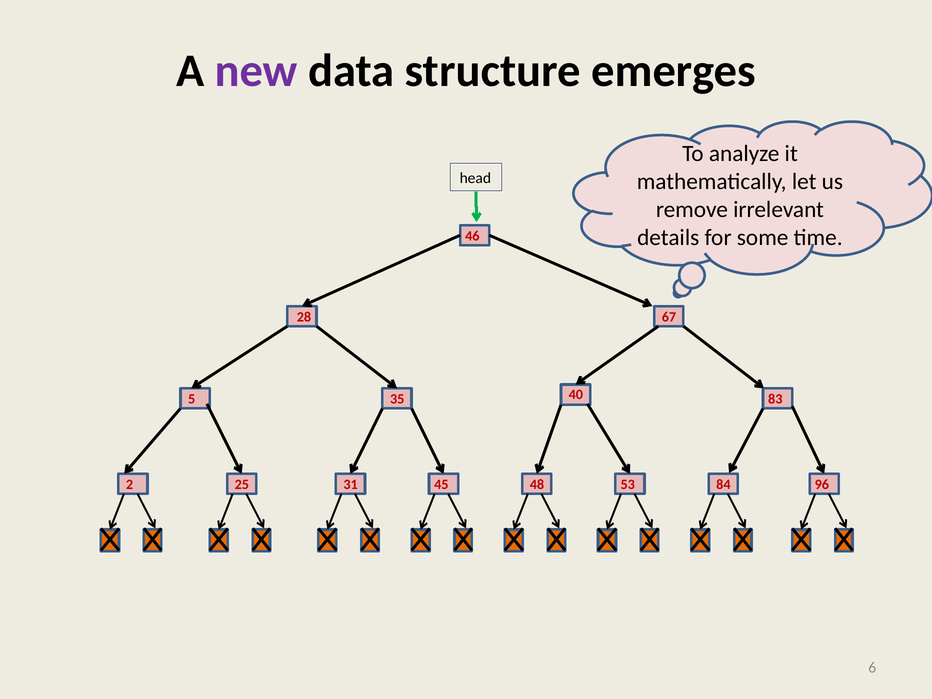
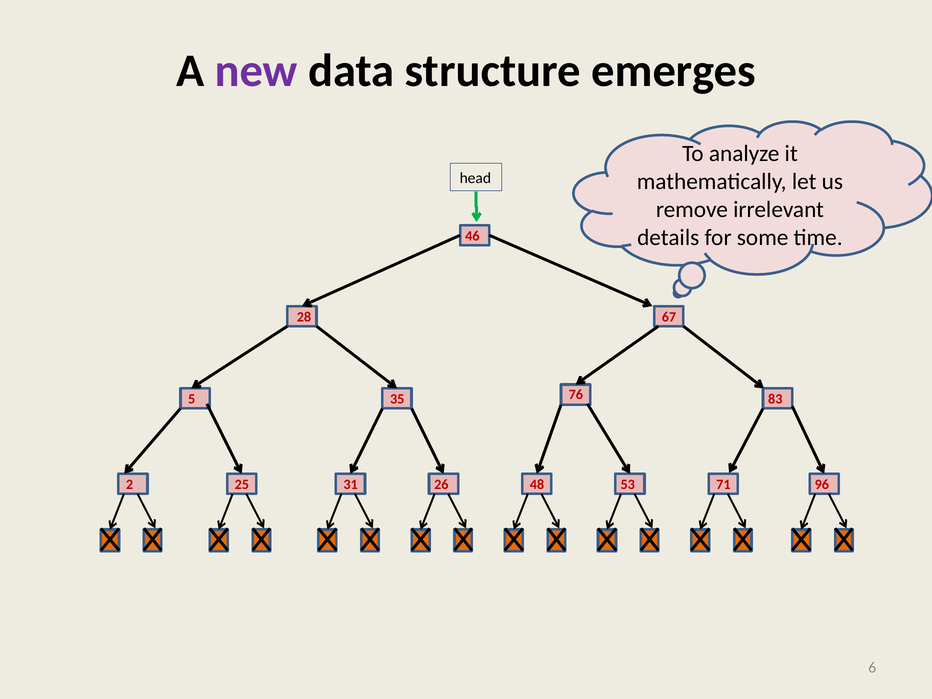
40: 40 -> 76
45: 45 -> 26
84: 84 -> 71
